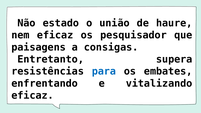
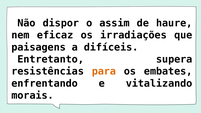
estado: estado -> dispor
união: união -> assim
pesquisador: pesquisador -> irradiações
consigas: consigas -> difíceis
para colour: blue -> orange
eficaz at (33, 95): eficaz -> morais
